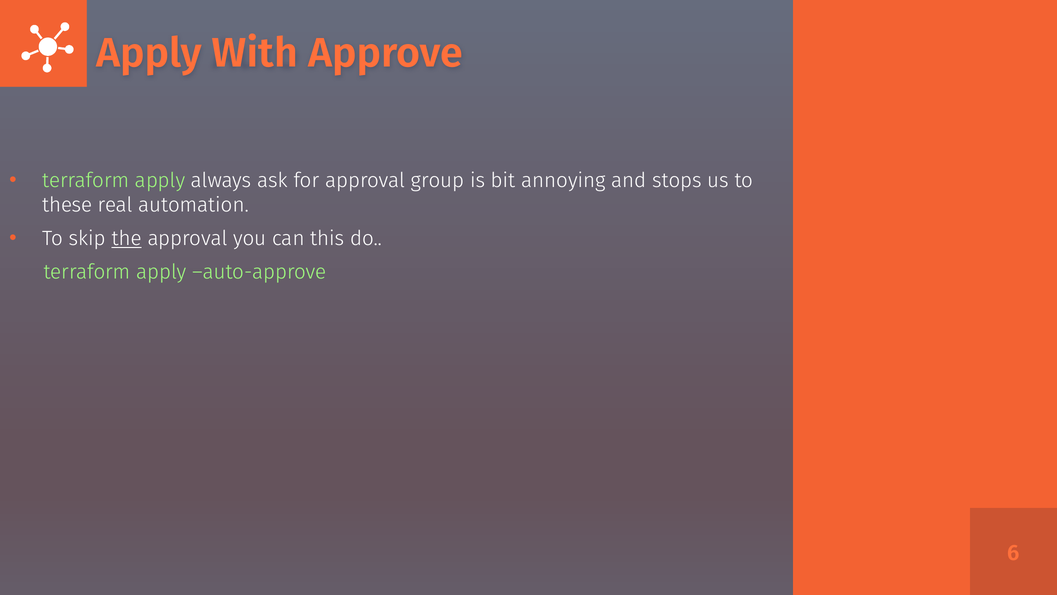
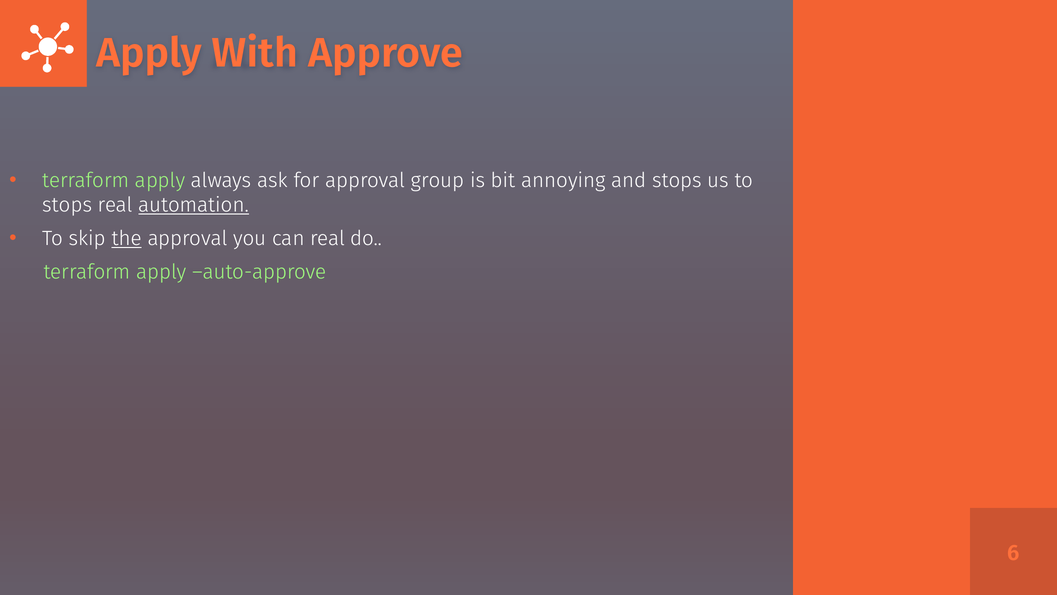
these at (67, 205): these -> stops
automation underline: none -> present
can this: this -> real
